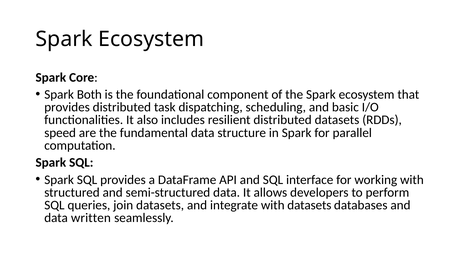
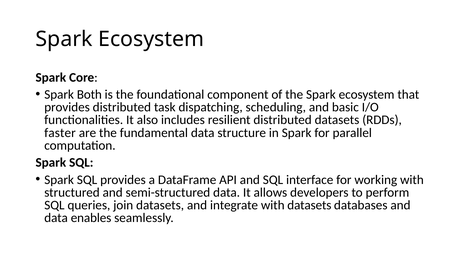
speed: speed -> faster
written: written -> enables
